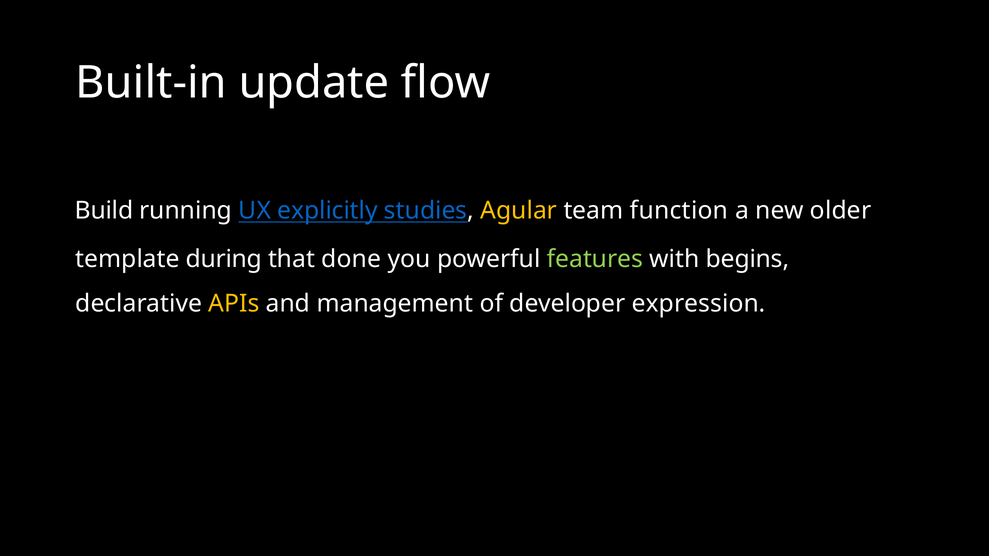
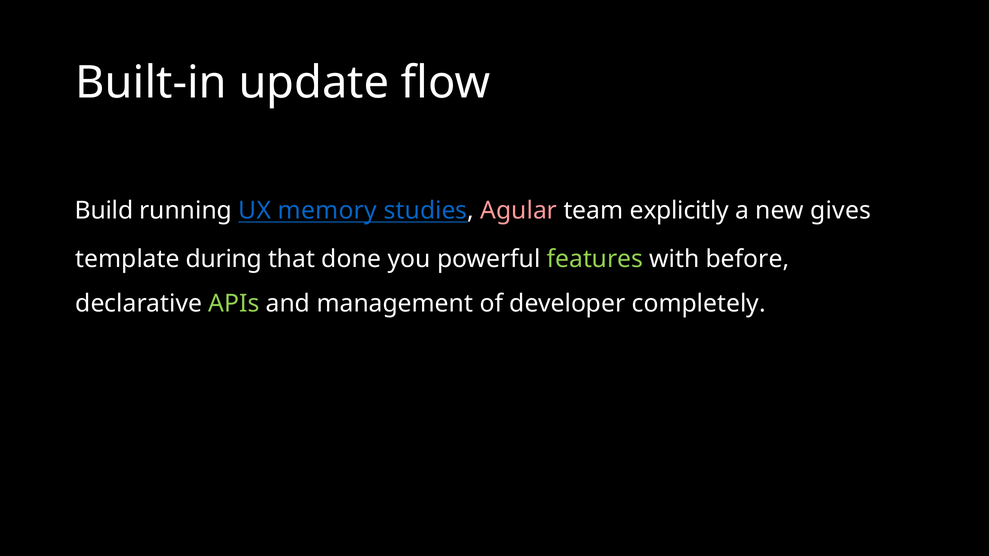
explicitly: explicitly -> memory
Agular colour: yellow -> pink
function: function -> explicitly
older: older -> gives
begins: begins -> before
APIs colour: yellow -> light green
expression: expression -> completely
